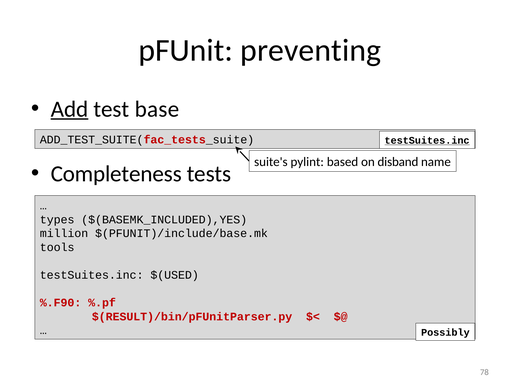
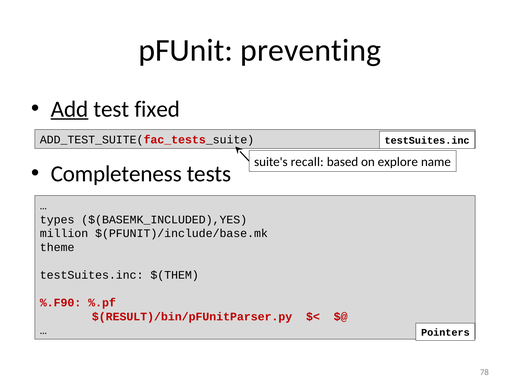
base: base -> fixed
testSuites.inc at (427, 140) underline: present -> none
pylint: pylint -> recall
disband: disband -> explore
tools: tools -> theme
$(USED: $(USED -> $(THEM
Possibly: Possibly -> Pointers
